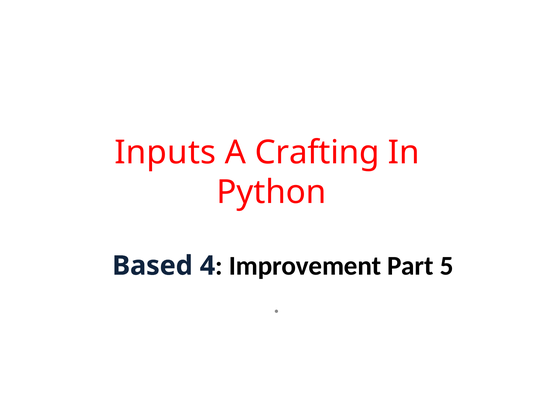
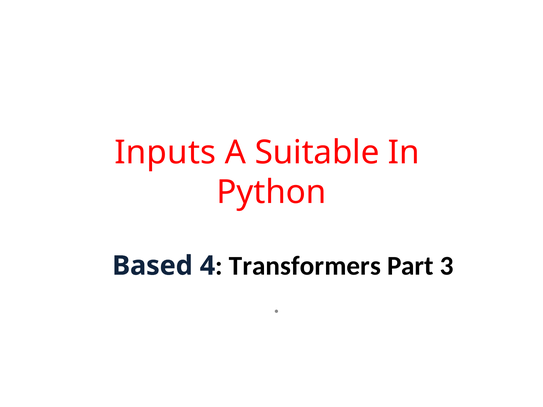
Crafting: Crafting -> Suitable
Improvement: Improvement -> Transformers
5: 5 -> 3
